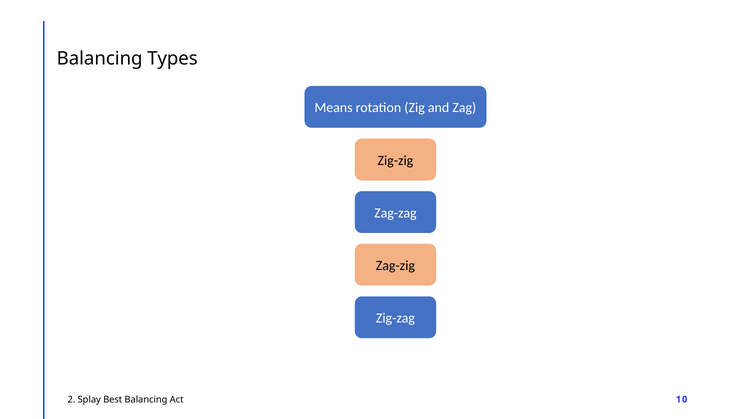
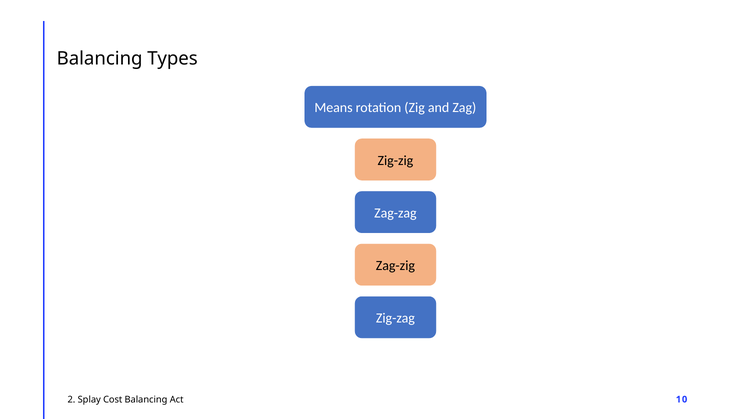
Best: Best -> Cost
